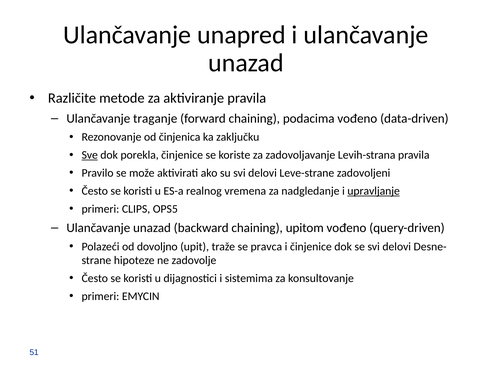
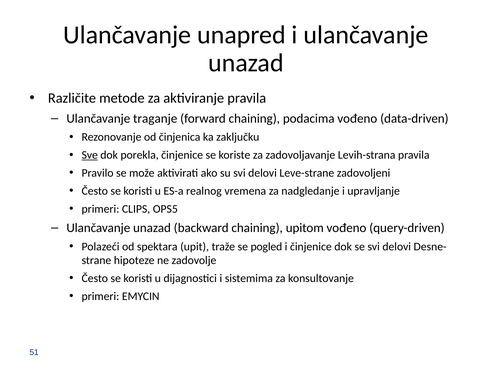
upravljanje underline: present -> none
dovoljno: dovoljno -> spektara
pravca: pravca -> pogled
